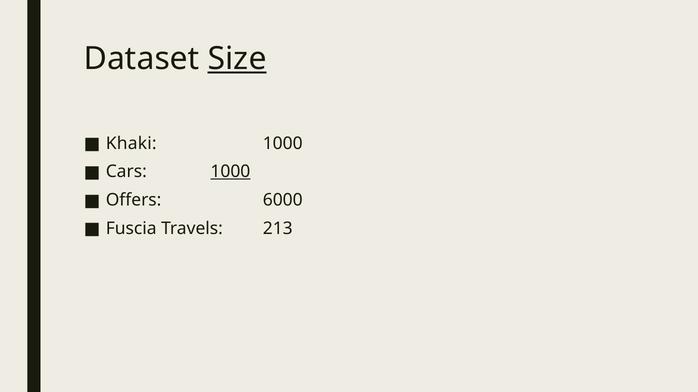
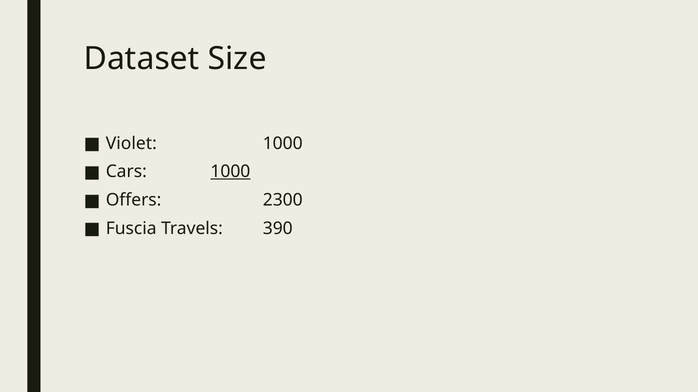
Size underline: present -> none
Khaki: Khaki -> Violet
6000: 6000 -> 2300
213: 213 -> 390
